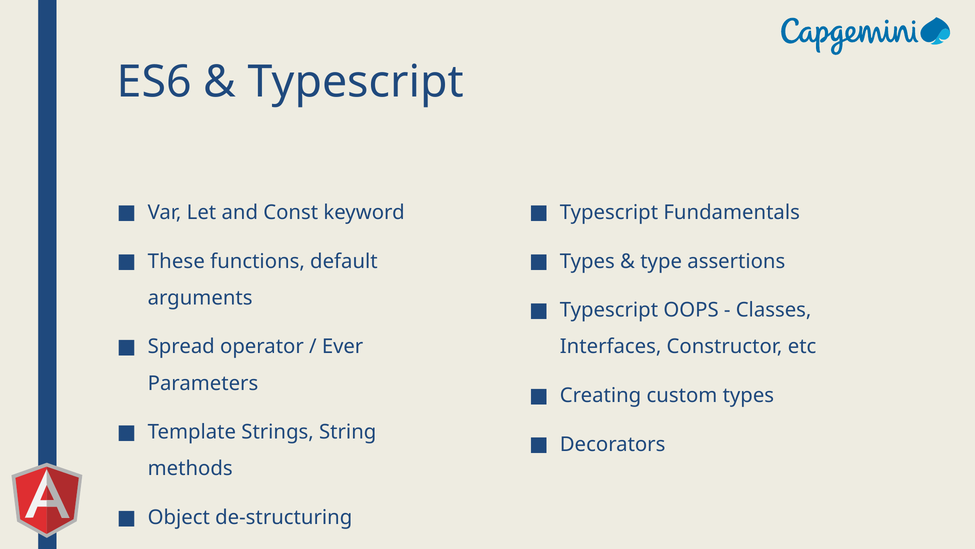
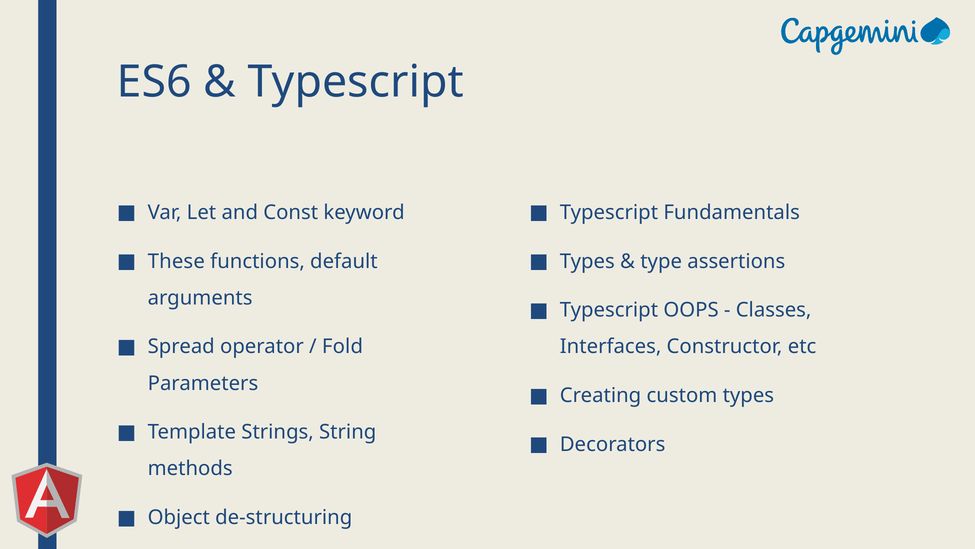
Ever: Ever -> Fold
